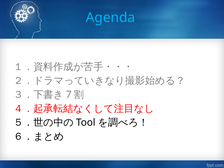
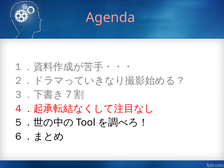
Agenda colour: light blue -> pink
